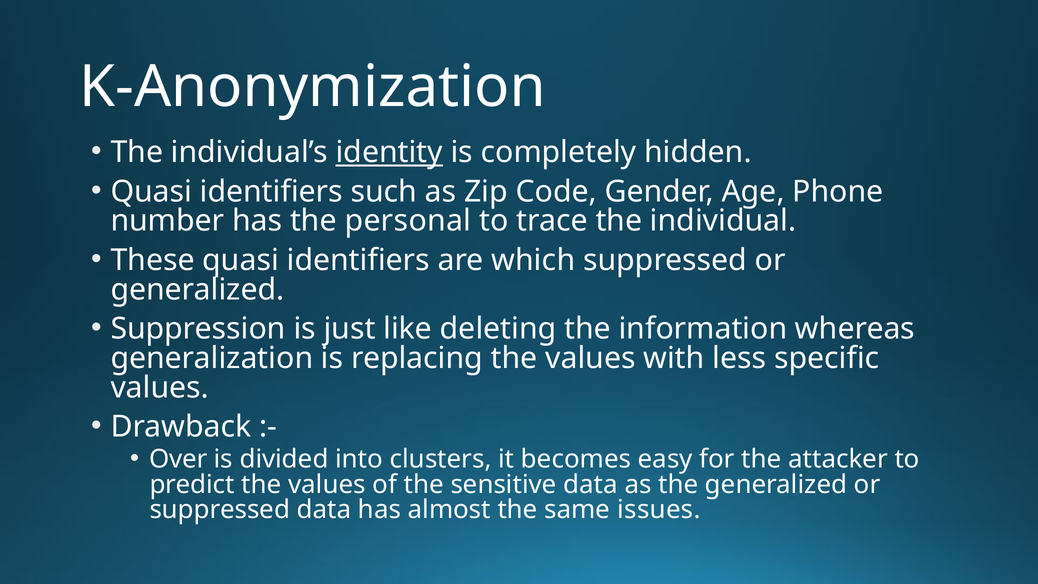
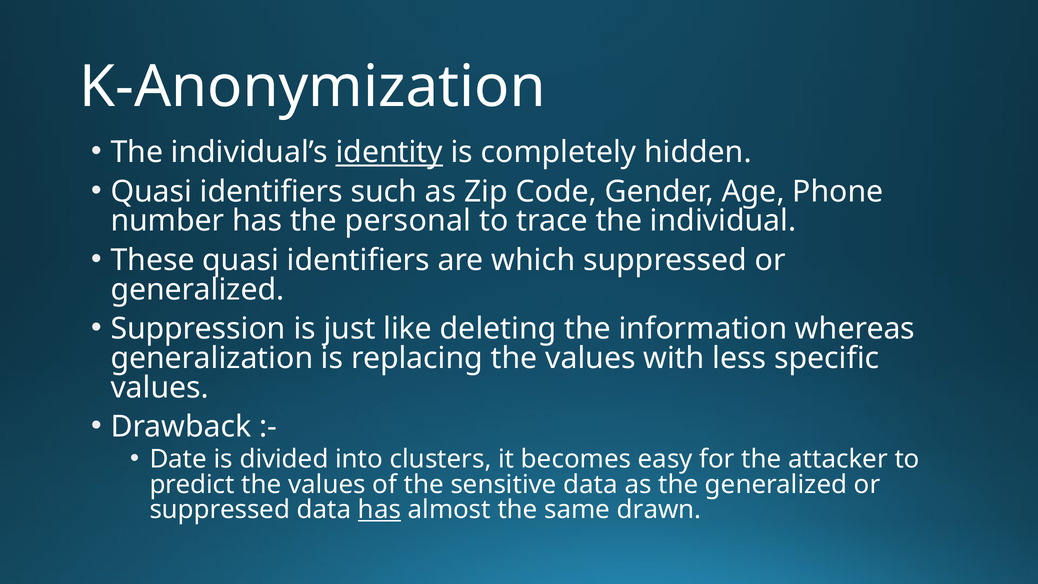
Over: Over -> Date
has at (380, 510) underline: none -> present
issues: issues -> drawn
